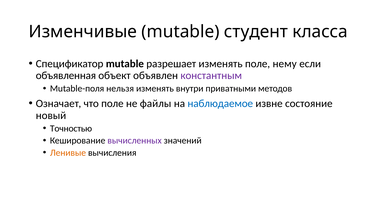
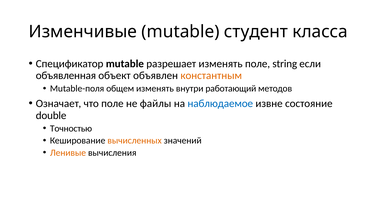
нему: нему -> string
константным colour: purple -> orange
нельзя: нельзя -> общем
приватными: приватными -> работающий
новый: новый -> double
вычисленных colour: purple -> orange
